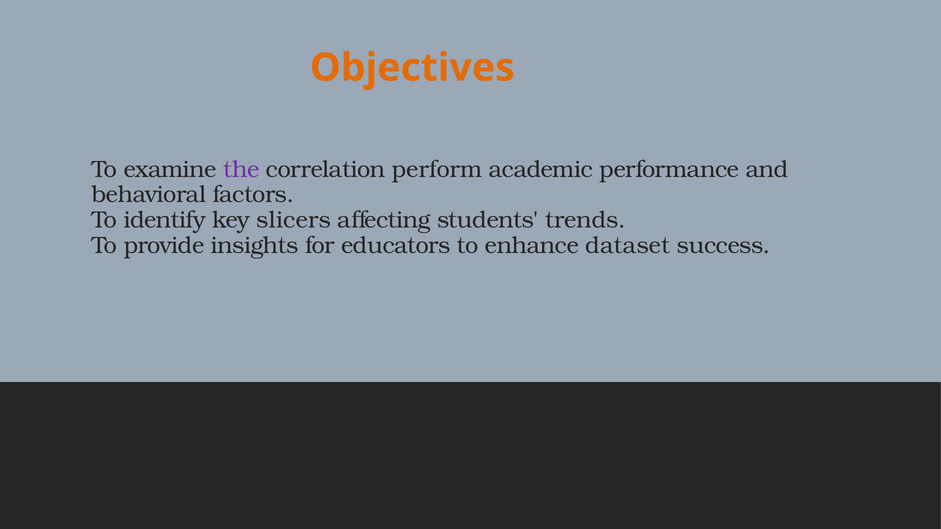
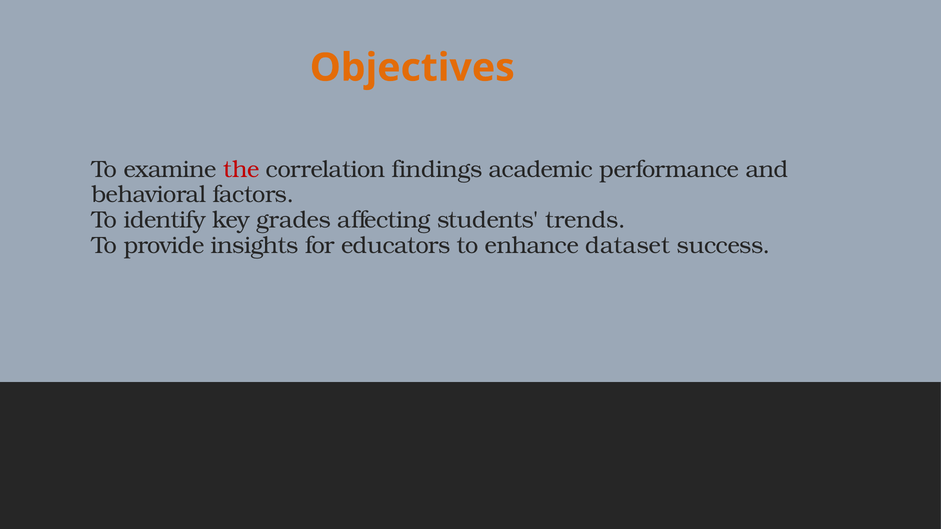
the colour: purple -> red
perform: perform -> findings
slicers: slicers -> grades
